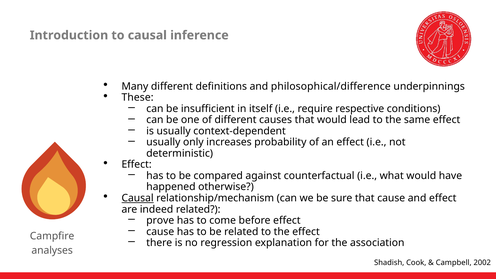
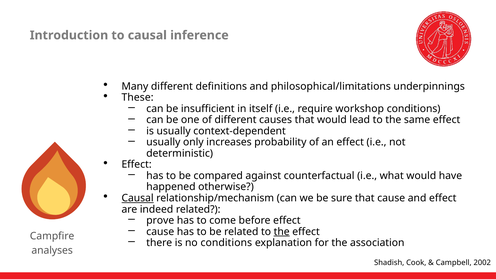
philosophical/difference: philosophical/difference -> philosophical/limitations
respective: respective -> workshop
the at (282, 232) underline: none -> present
no regression: regression -> conditions
